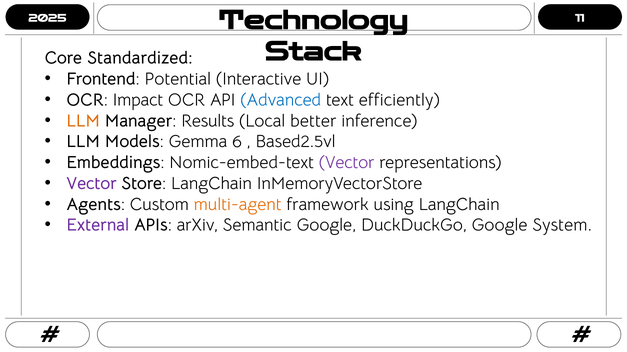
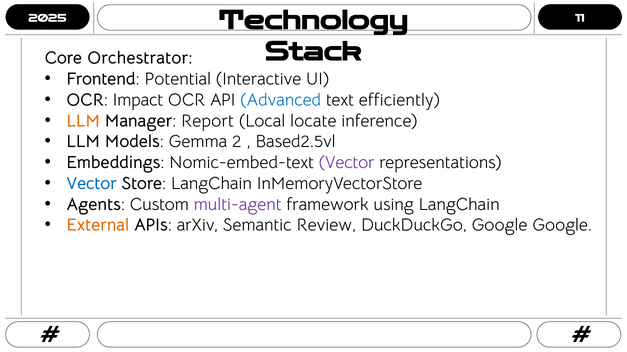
Standardized: Standardized -> Orchestrator
Results: Results -> Report
better: better -> locate
6: 6 -> 2
Vector at (92, 184) colour: purple -> blue
multi-agent colour: orange -> purple
External colour: purple -> orange
Semantic Google: Google -> Review
Google System: System -> Google
